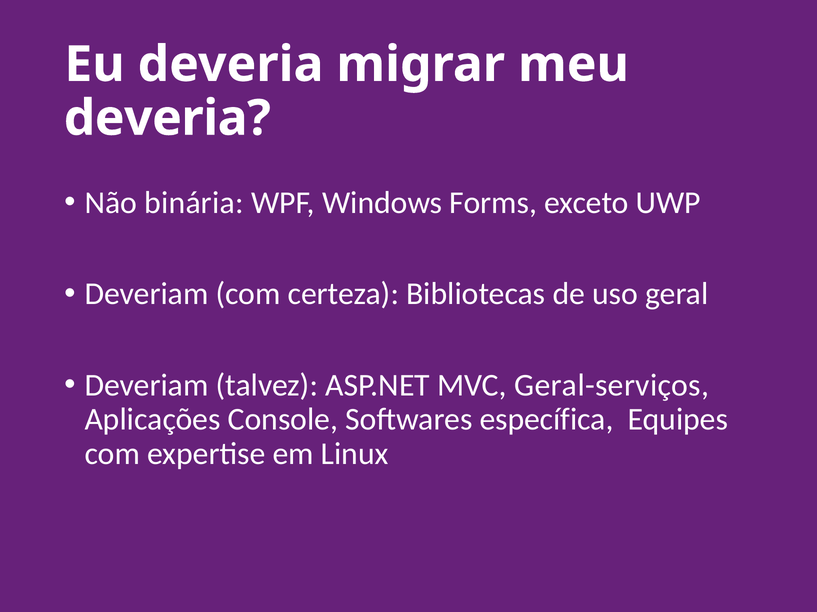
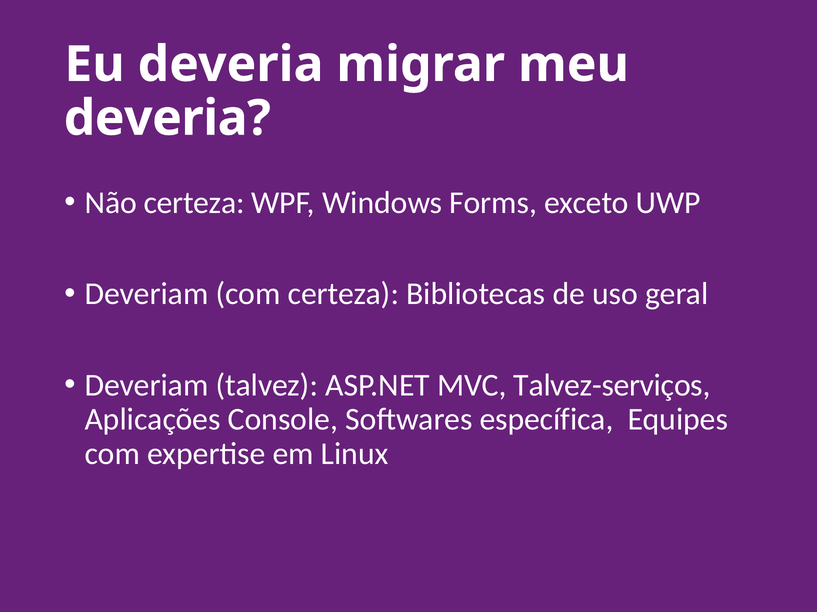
Não binária: binária -> certeza
Geral-serviços: Geral-serviços -> Talvez-serviços
